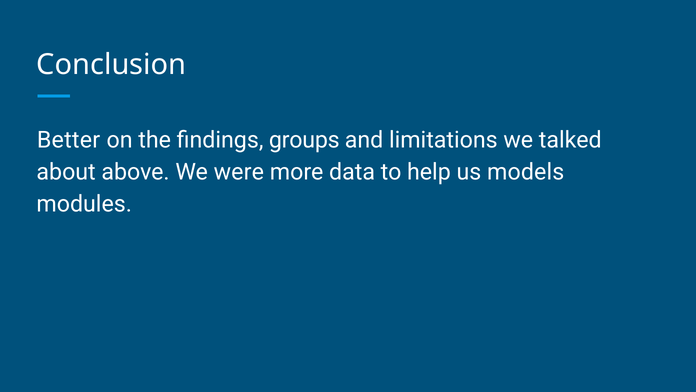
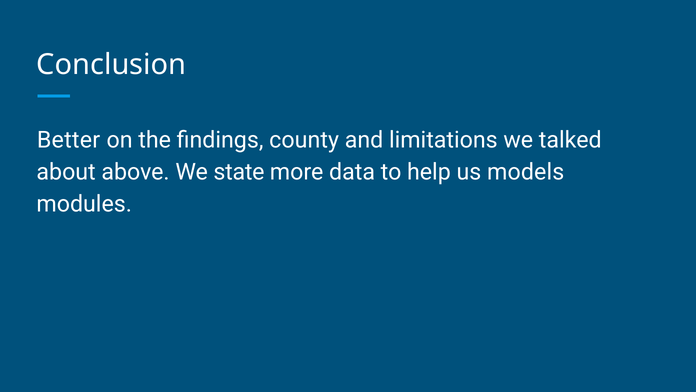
groups: groups -> county
were: were -> state
